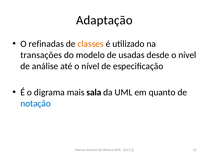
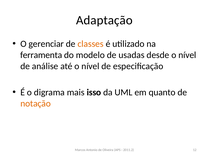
refinadas: refinadas -> gerenciar
transações: transações -> ferramenta
sala: sala -> isso
notação colour: blue -> orange
